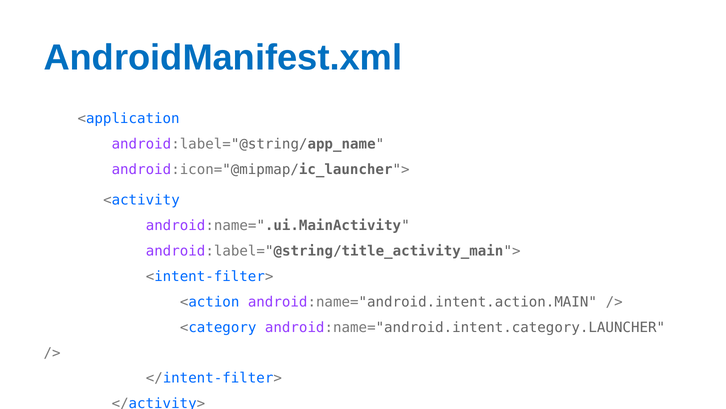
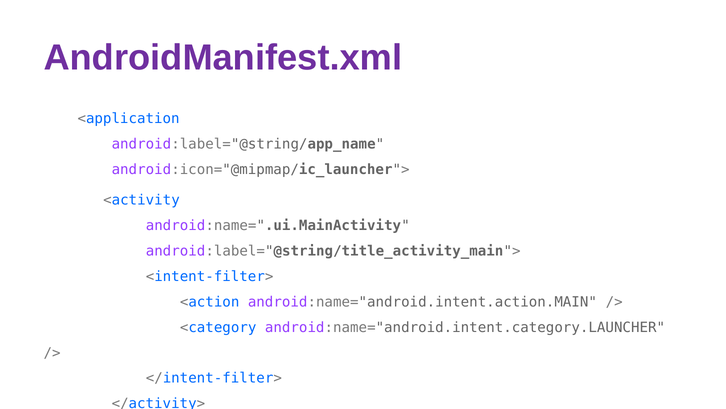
AndroidManifest.xml colour: blue -> purple
